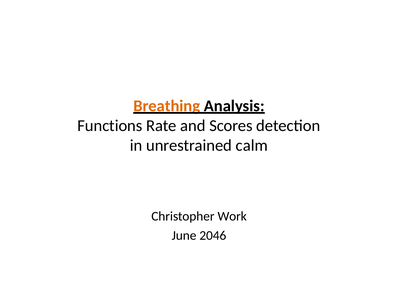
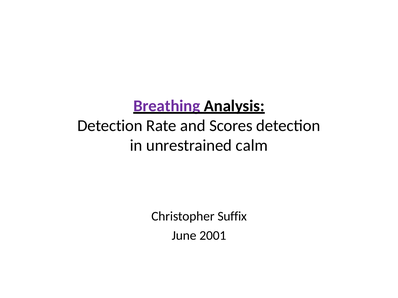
Breathing colour: orange -> purple
Functions at (110, 126): Functions -> Detection
Work: Work -> Suffix
2046: 2046 -> 2001
